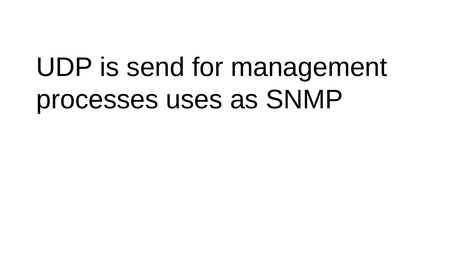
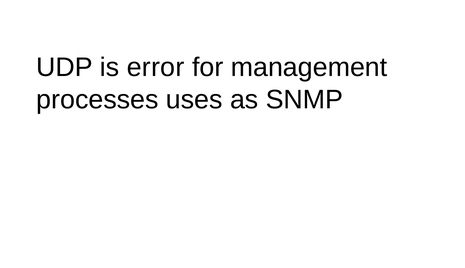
send: send -> error
